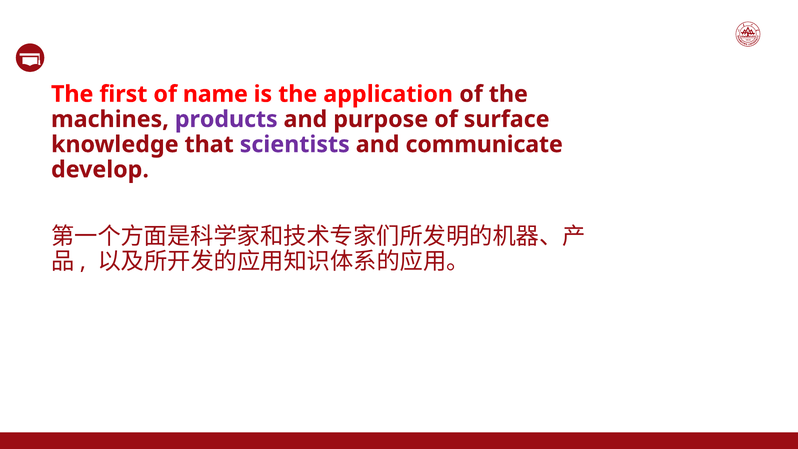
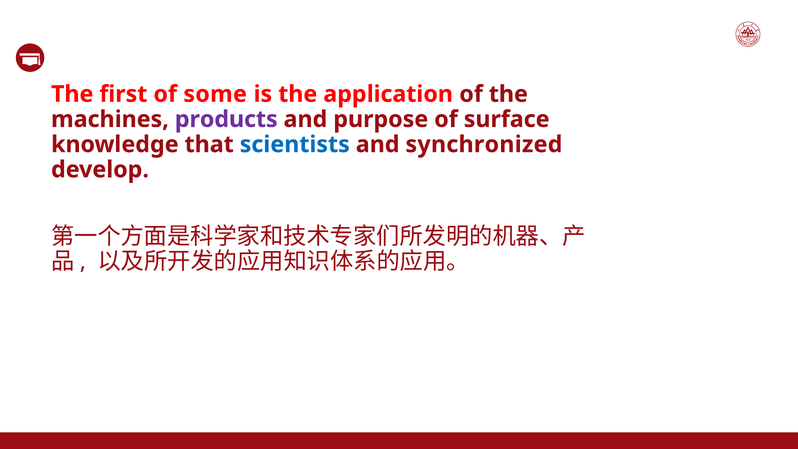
name: name -> some
scientists colour: purple -> blue
communicate: communicate -> synchronized
